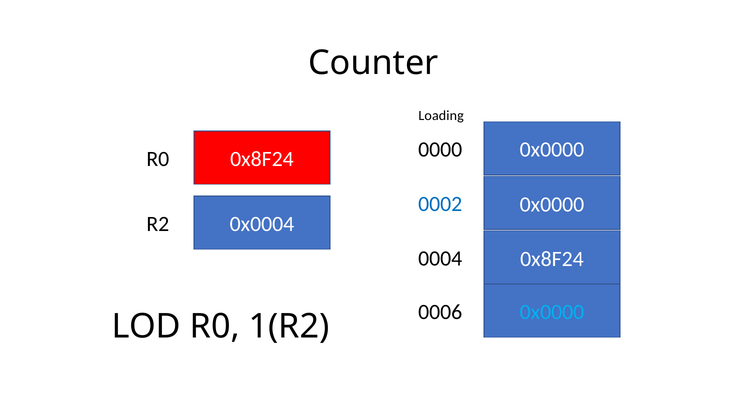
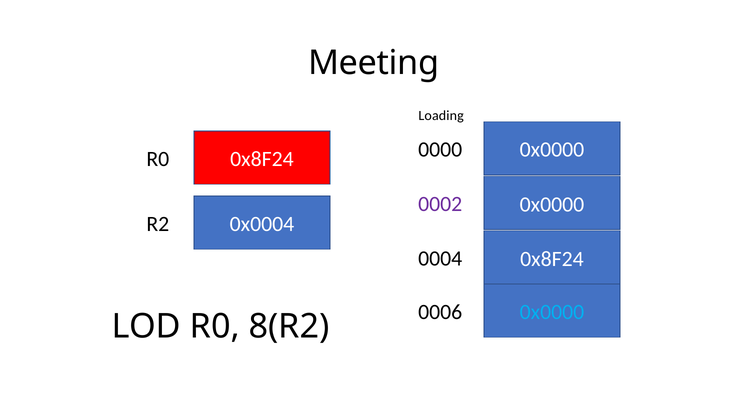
Counter: Counter -> Meeting
0002 colour: blue -> purple
1(R2: 1(R2 -> 8(R2
